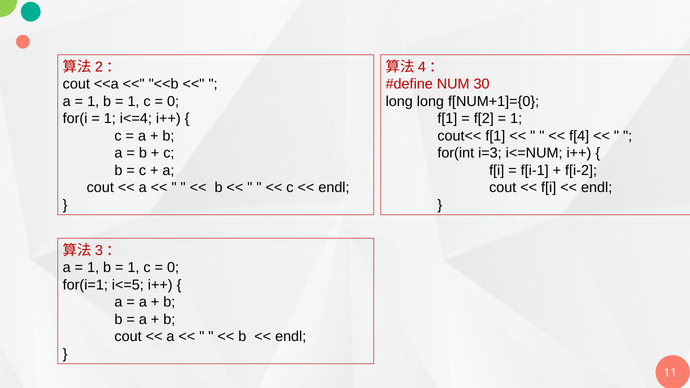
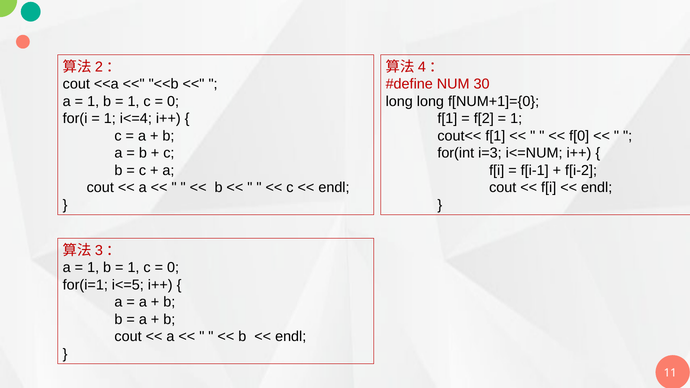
f[4: f[4 -> f[0
